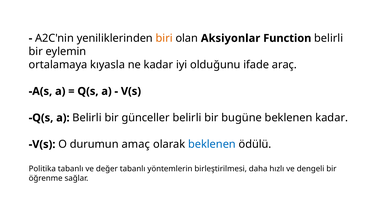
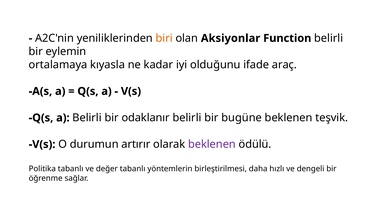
günceller: günceller -> odaklanır
beklenen kadar: kadar -> teşvik
amaç: amaç -> artırır
beklenen at (212, 144) colour: blue -> purple
